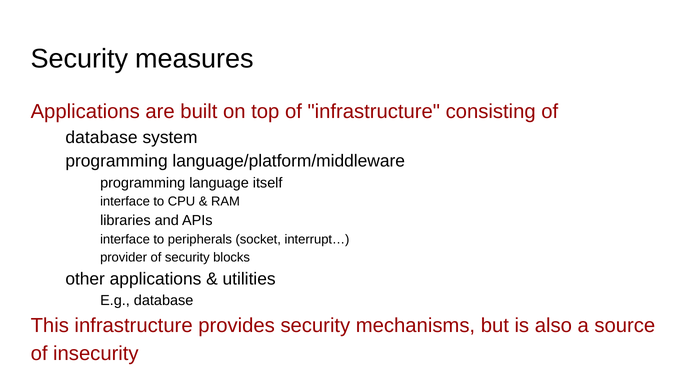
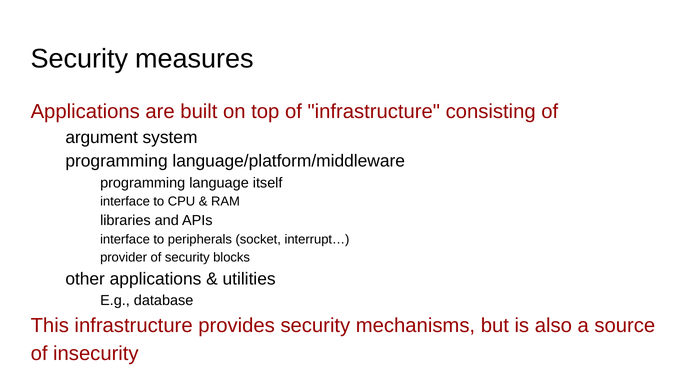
database at (102, 137): database -> argument
